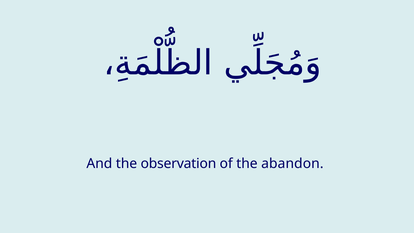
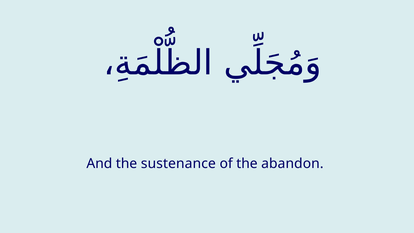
observation: observation -> sustenance
